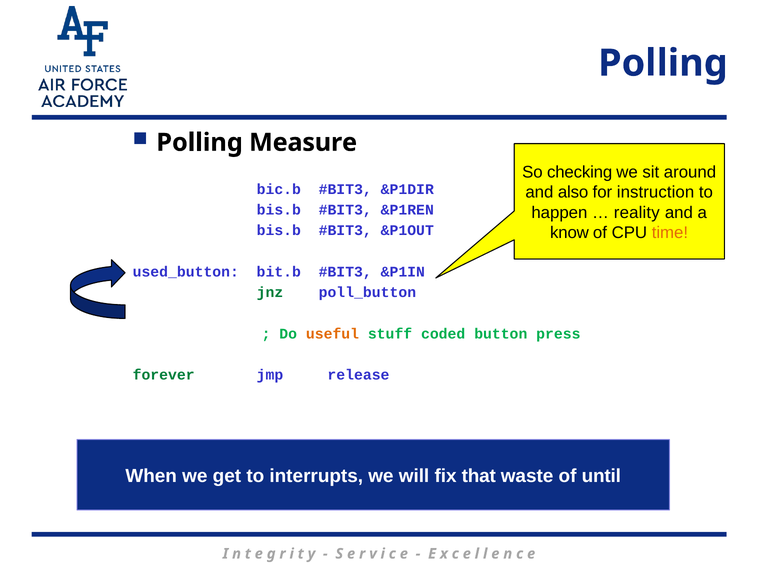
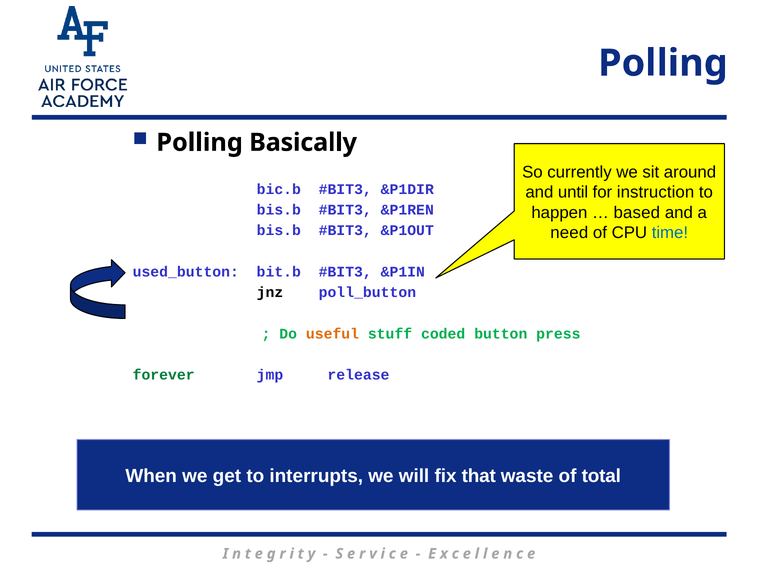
Measure: Measure -> Basically
checking: checking -> currently
also: also -> until
reality: reality -> based
know: know -> need
time colour: orange -> blue
jnz colour: green -> black
until: until -> total
